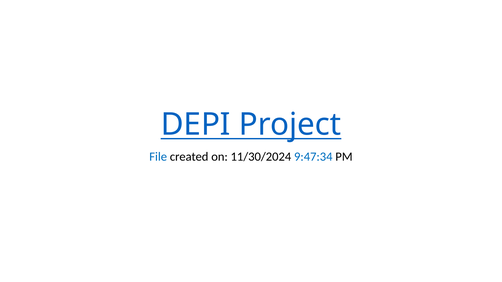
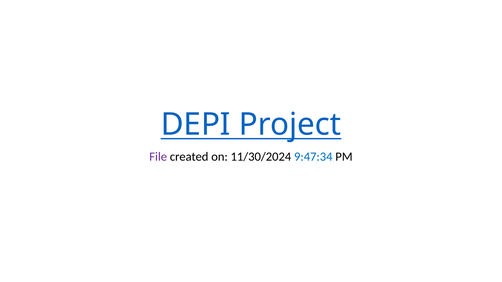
File colour: blue -> purple
